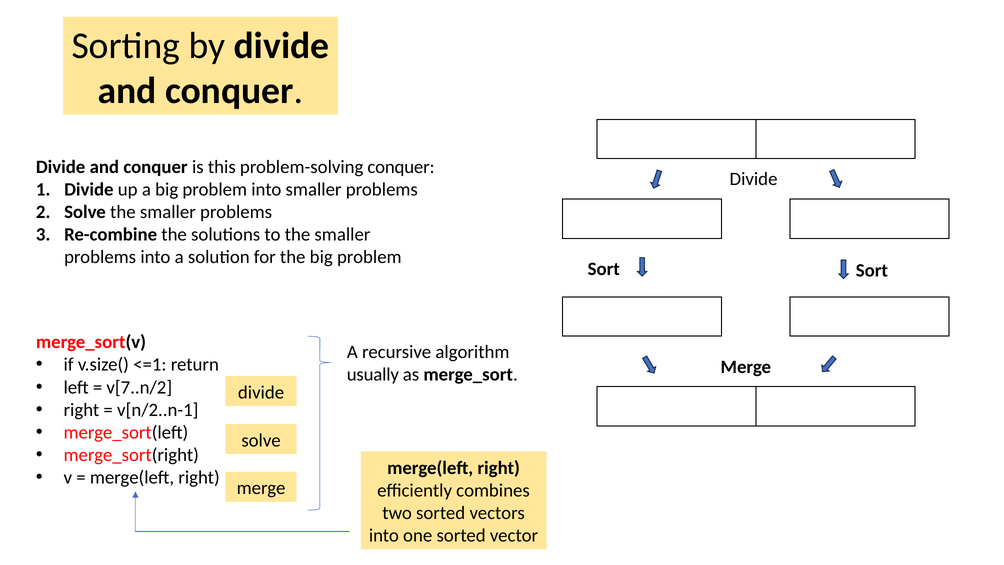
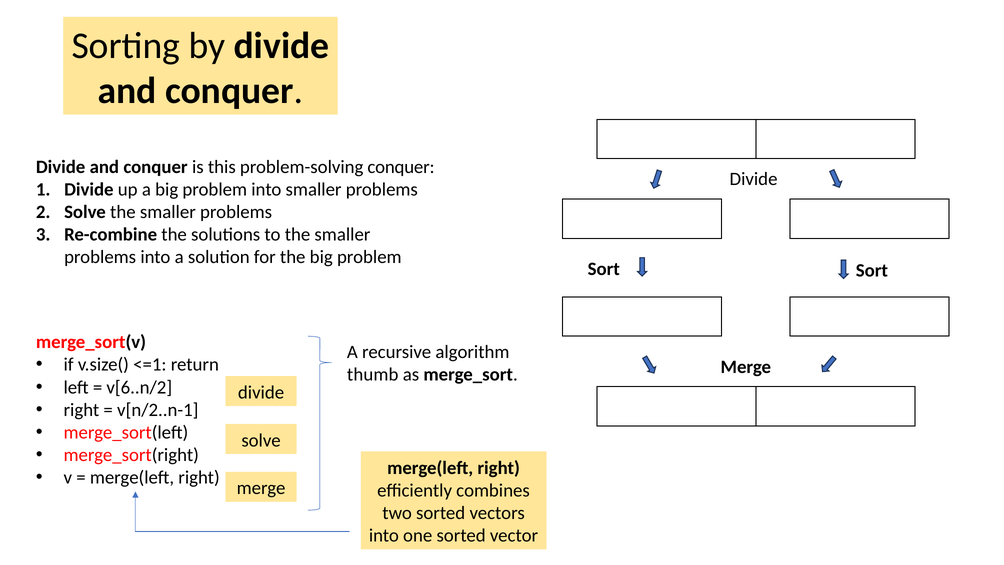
usually: usually -> thumb
v[7..n/2: v[7..n/2 -> v[6..n/2
